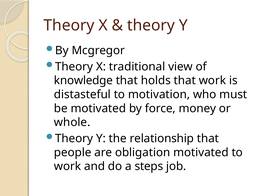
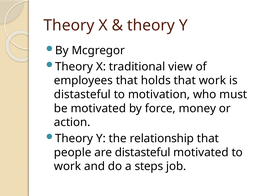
knowledge: knowledge -> employees
whole: whole -> action
are obligation: obligation -> distasteful
